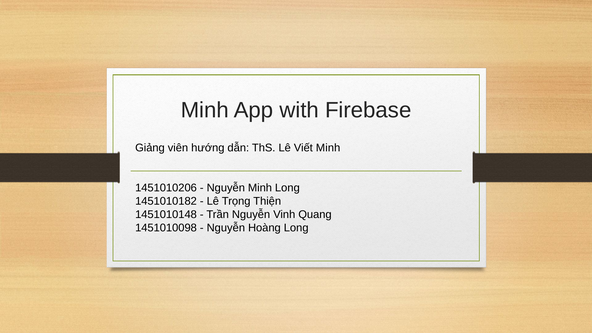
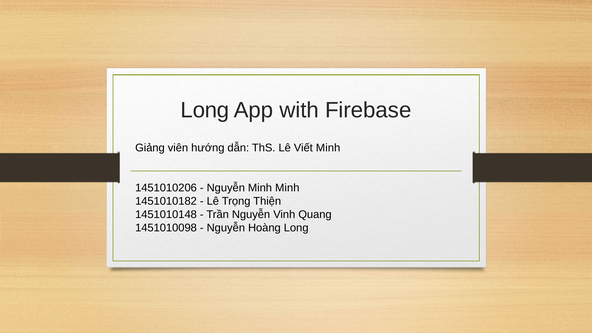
Minh at (205, 110): Minh -> Long
Minh Long: Long -> Minh
